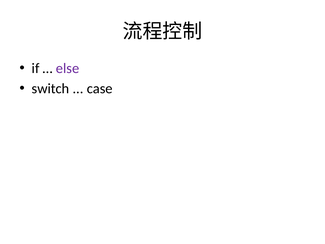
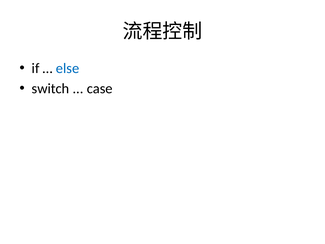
else colour: purple -> blue
